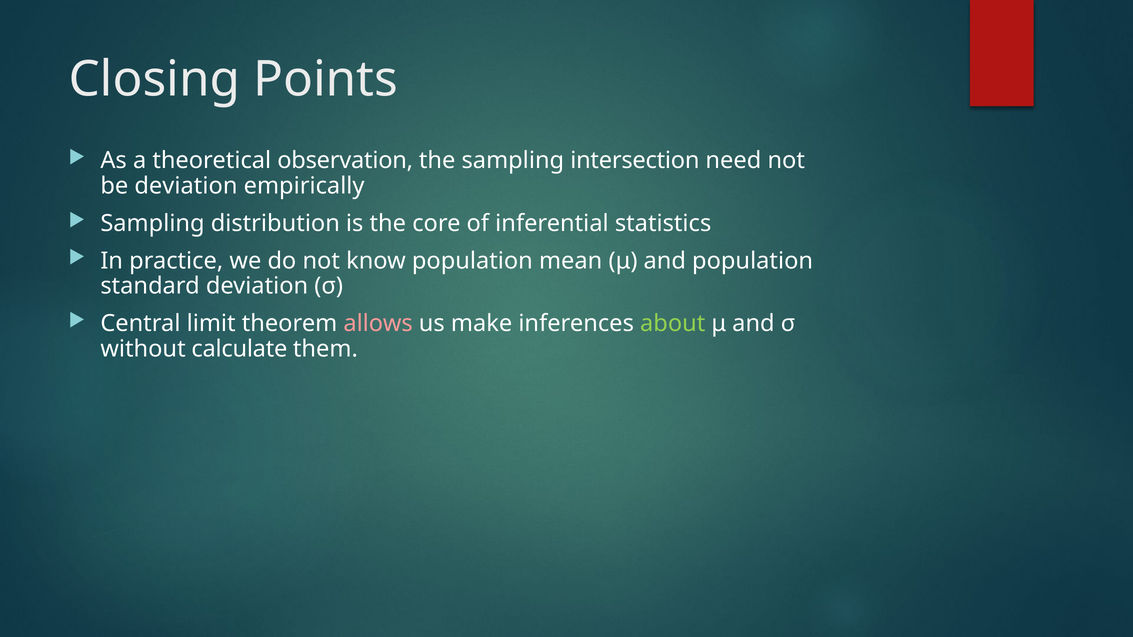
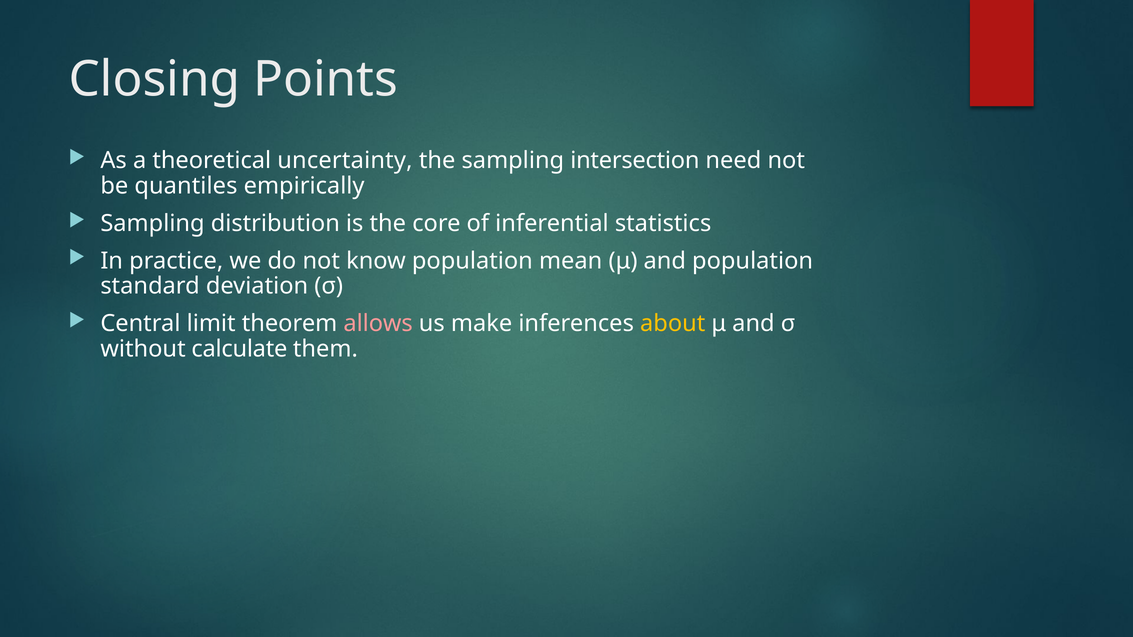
observation: observation -> uncertainty
be deviation: deviation -> quantiles
about colour: light green -> yellow
